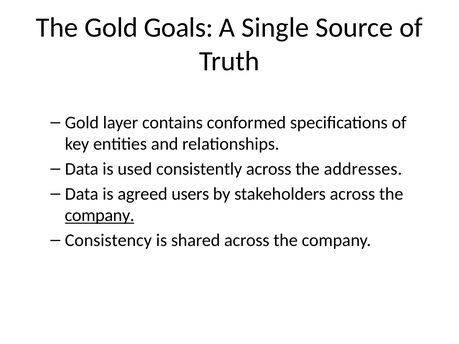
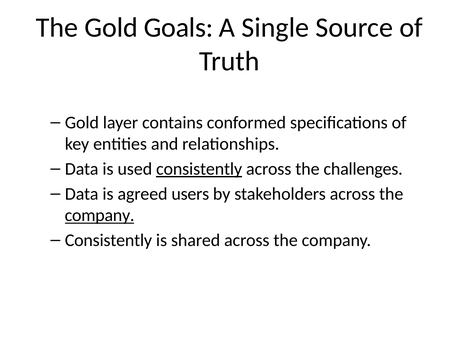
consistently at (199, 169) underline: none -> present
addresses: addresses -> challenges
Consistency at (108, 241): Consistency -> Consistently
